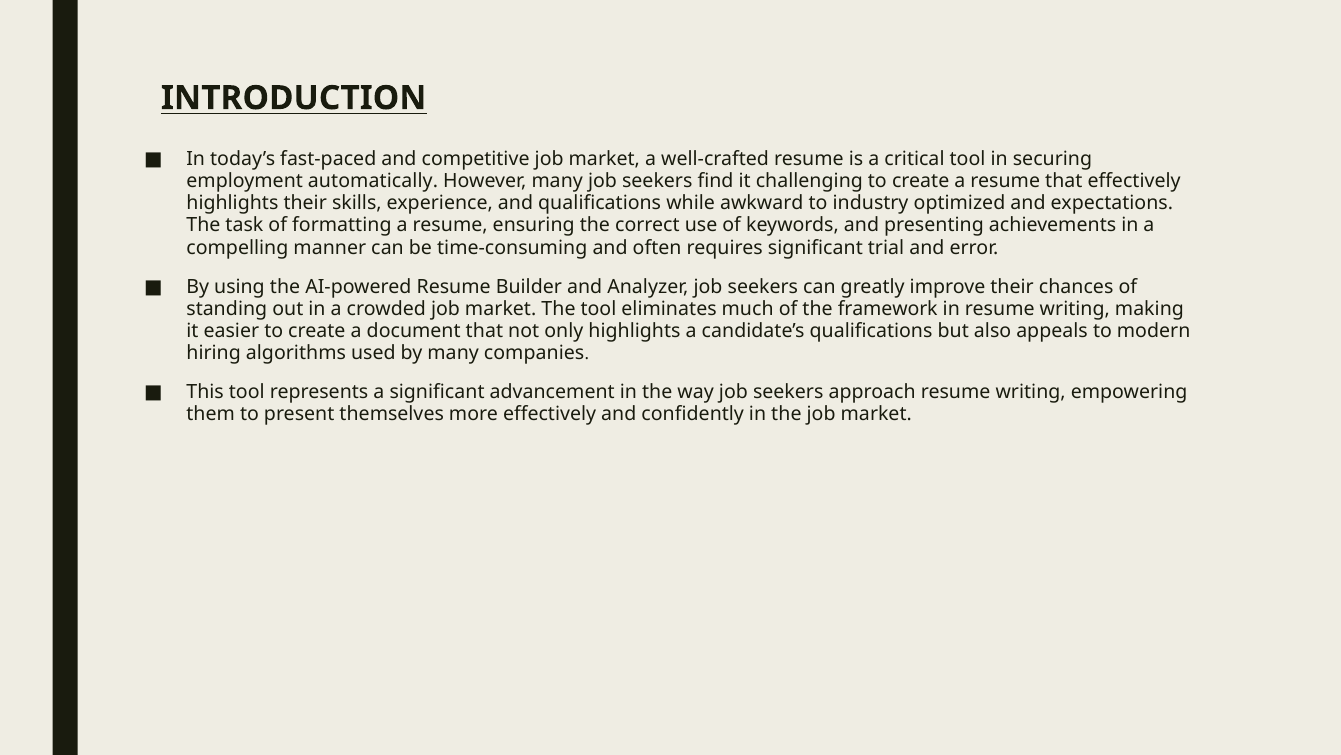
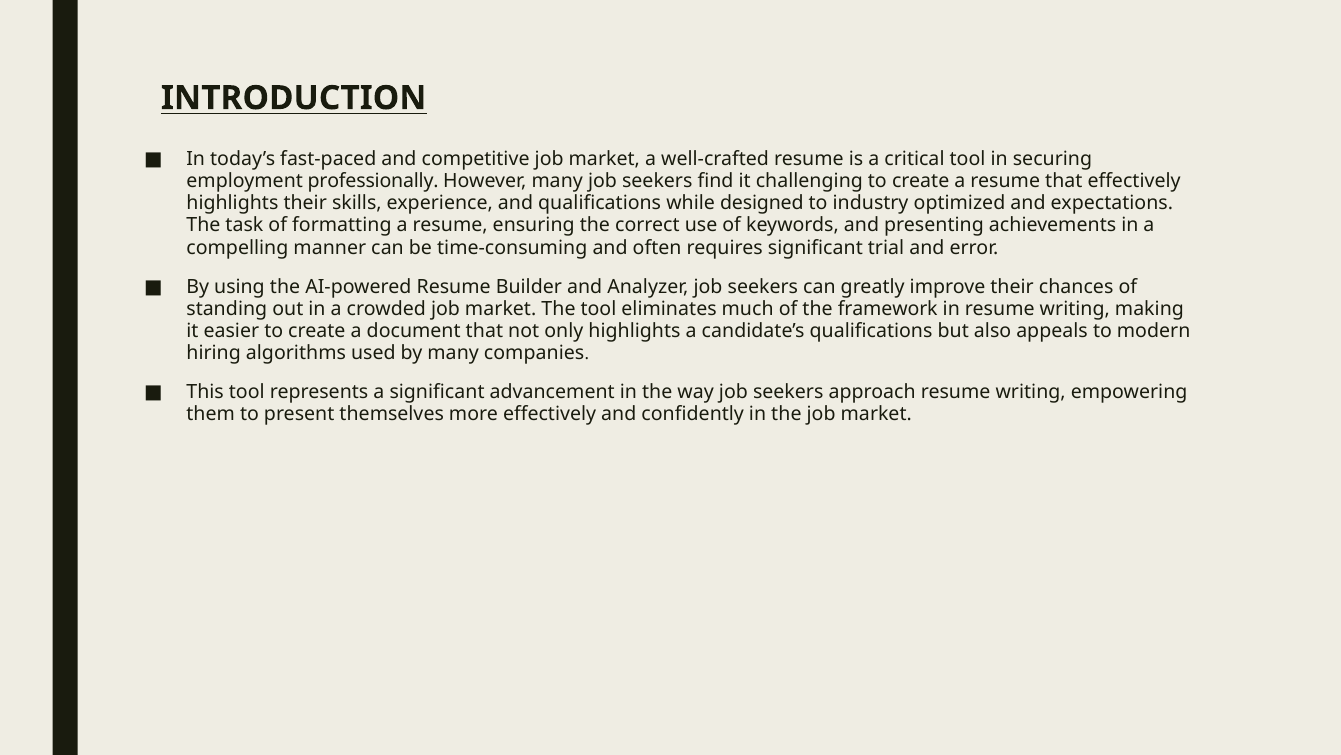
automatically: automatically -> professionally
awkward: awkward -> designed
